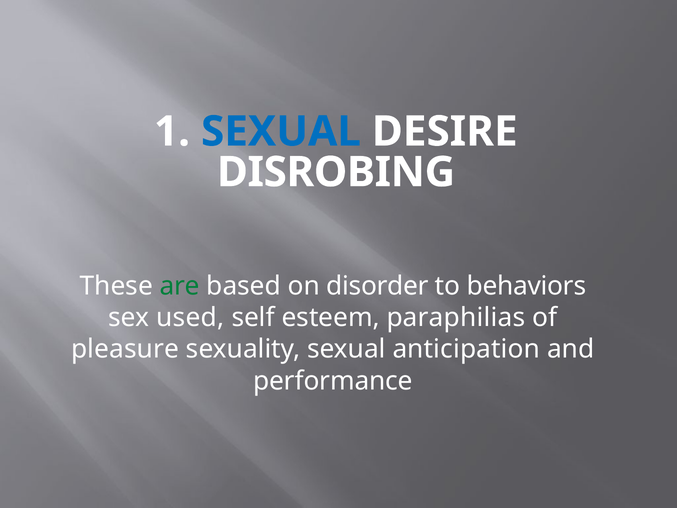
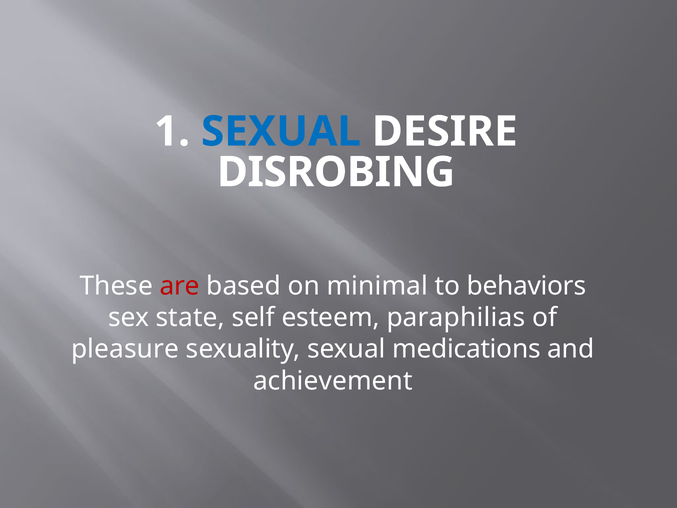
are colour: green -> red
disorder: disorder -> minimal
used: used -> state
anticipation: anticipation -> medications
performance: performance -> achievement
